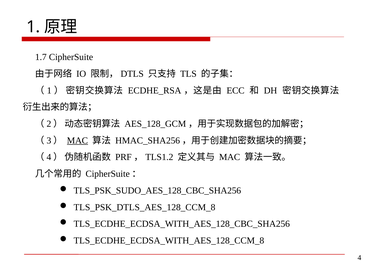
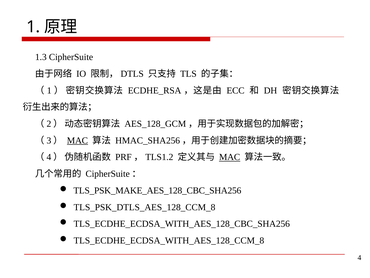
1.7: 1.7 -> 1.3
MAC at (230, 157) underline: none -> present
TLS_PSK_SUDO_AES_128_CBC_SHA256: TLS_PSK_SUDO_AES_128_CBC_SHA256 -> TLS_PSK_MAKE_AES_128_CBC_SHA256
